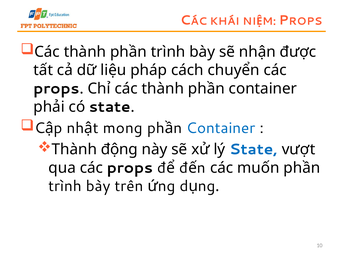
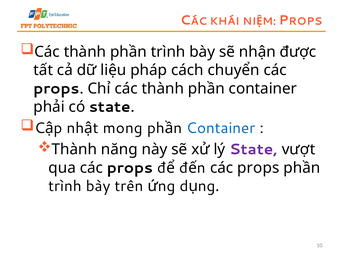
động: động -> năng
State at (253, 150) colour: blue -> purple
muốn at (258, 168): muốn -> props
